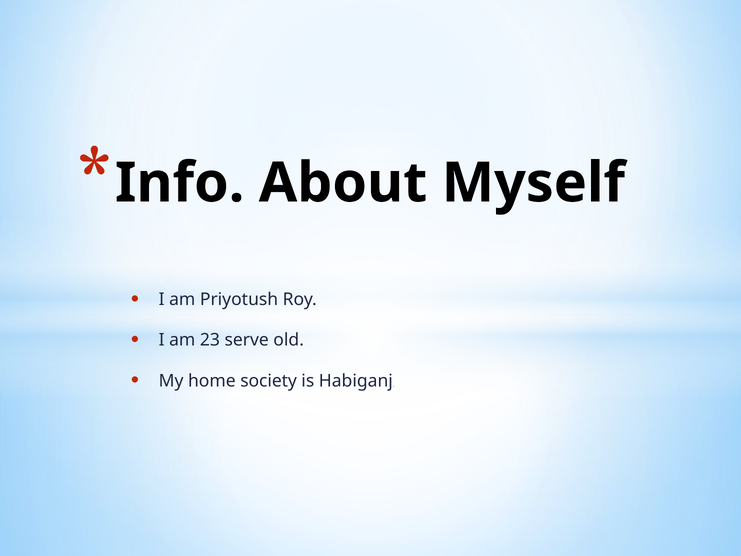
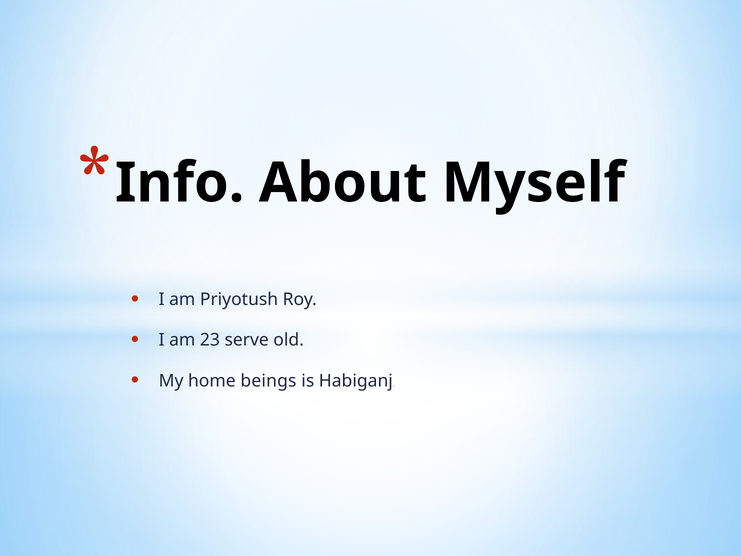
society: society -> beings
